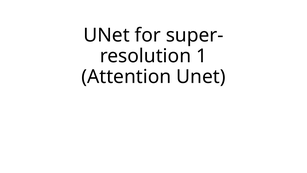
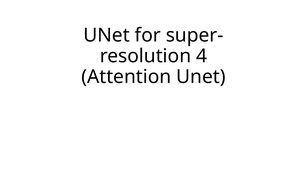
1: 1 -> 4
